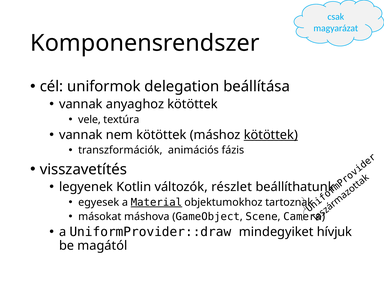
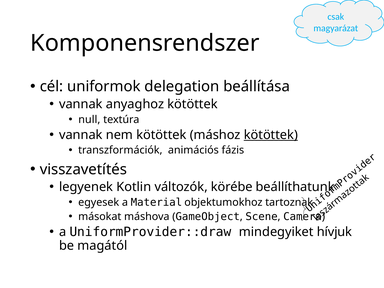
vele: vele -> null
részlet: részlet -> körébe
Material underline: present -> none
